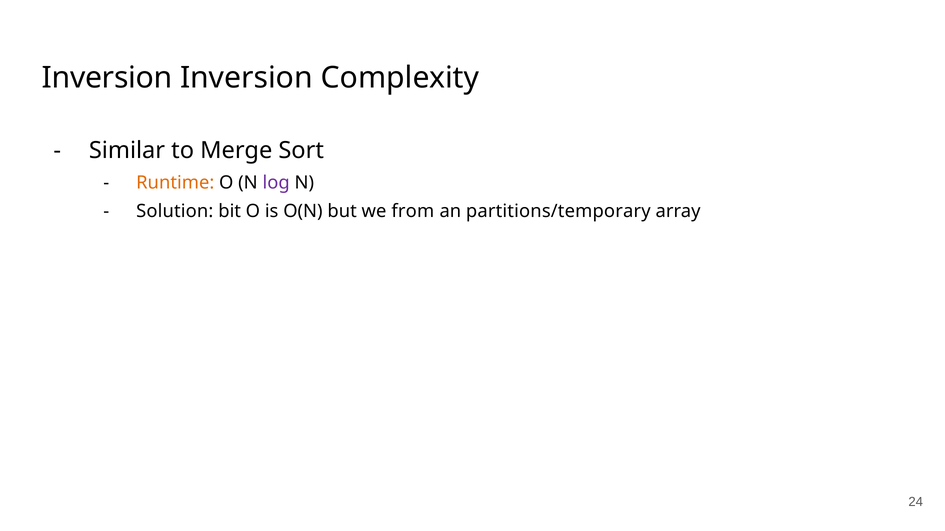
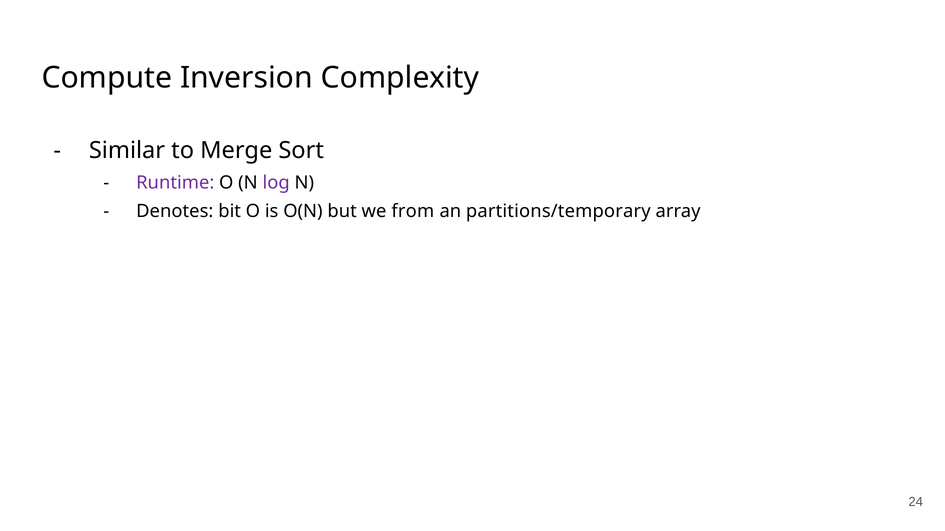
Inversion at (107, 78): Inversion -> Compute
Runtime colour: orange -> purple
Solution: Solution -> Denotes
